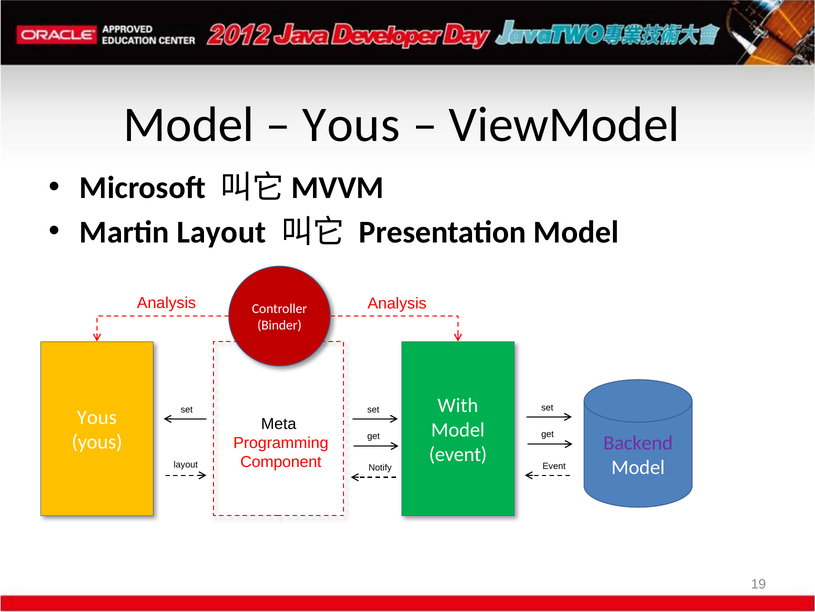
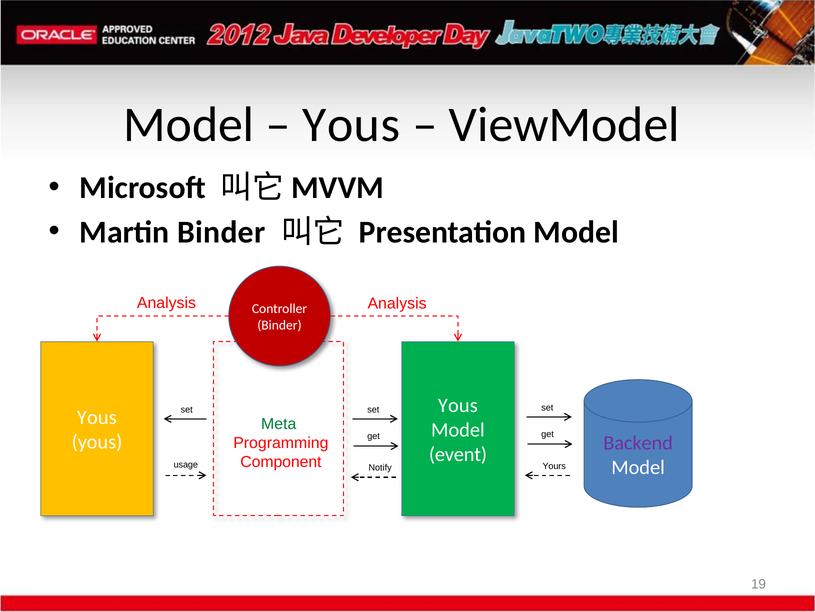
Martin Layout: Layout -> Binder
set With: With -> Yous
Meta colour: black -> green
layout at (186, 464): layout -> usage
Event at (554, 465): Event -> Yours
